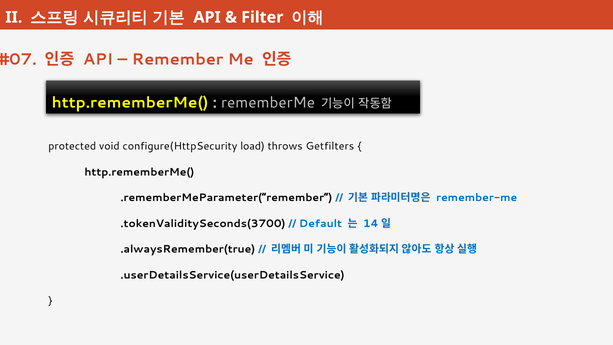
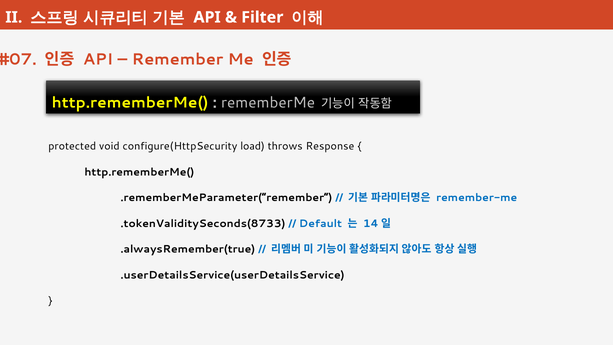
Getfilters: Getfilters -> Response
.tokenValiditySeconds(3700: .tokenValiditySeconds(3700 -> .tokenValiditySeconds(8733
